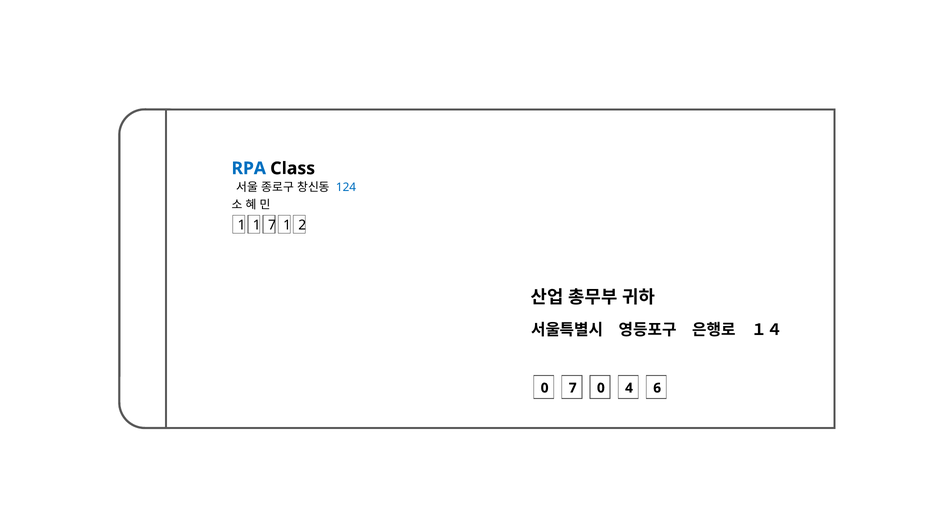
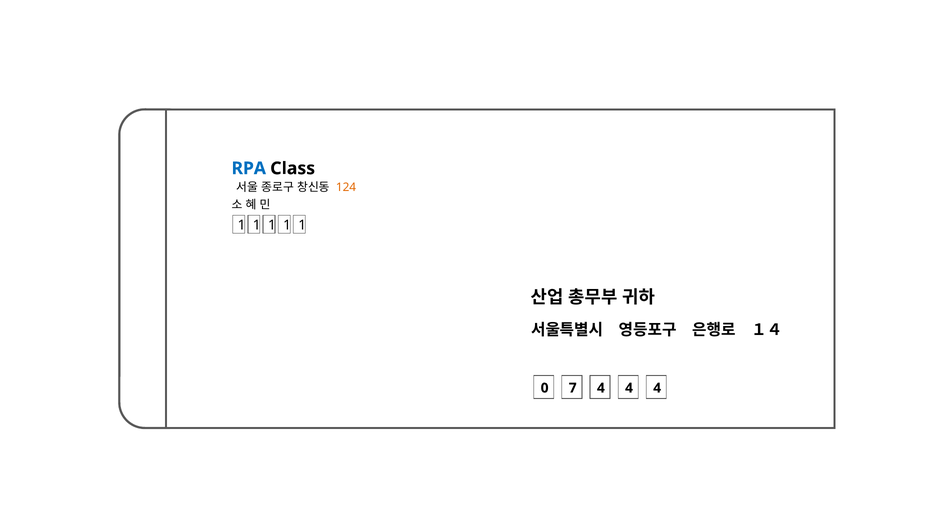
124 colour: blue -> orange
7 at (272, 225): 7 -> 1
2 at (302, 225): 2 -> 1
7 0: 0 -> 4
6 at (657, 388): 6 -> 4
